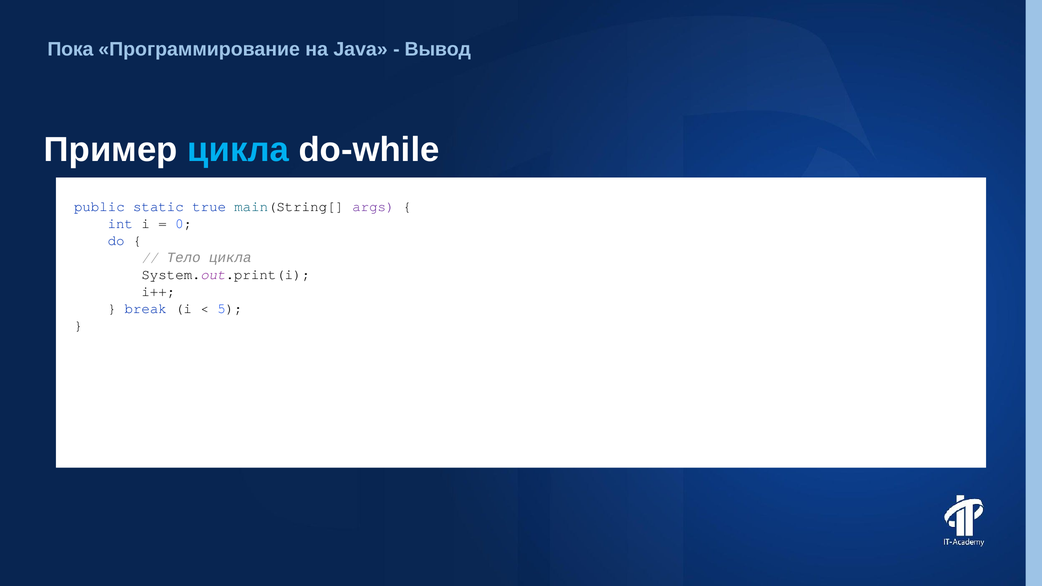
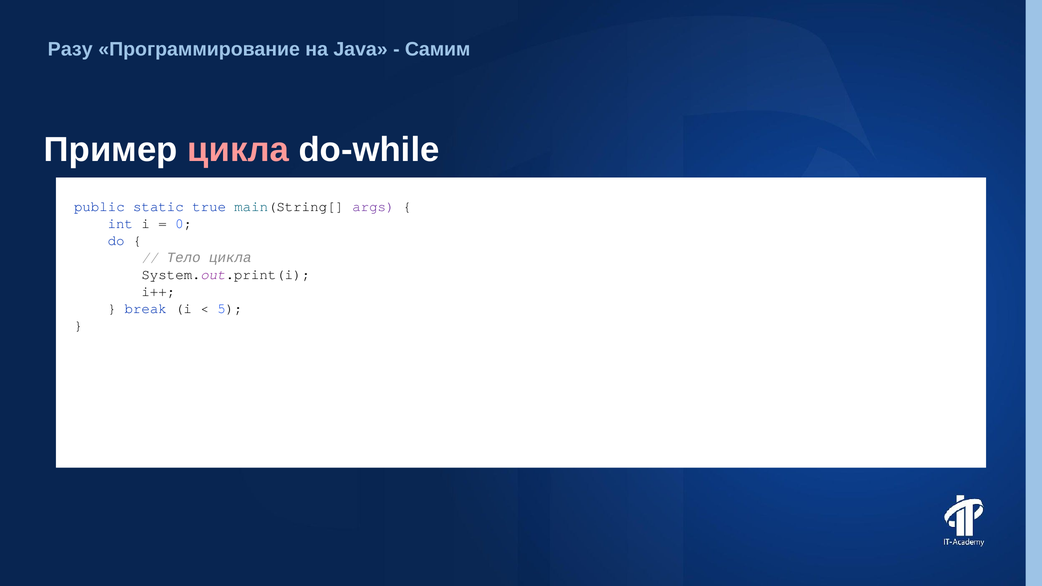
Пока: Пока -> Разу
Вывод: Вывод -> Самим
цикла at (238, 150) colour: light blue -> pink
